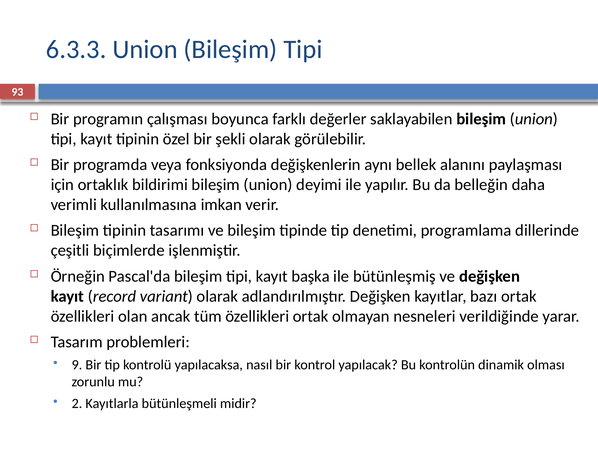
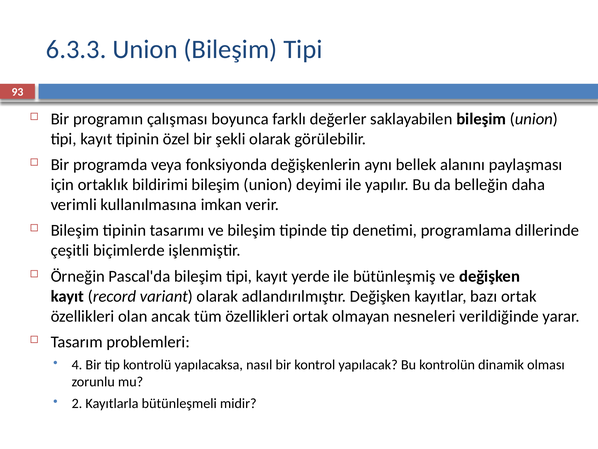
başka: başka -> yerde
9: 9 -> 4
